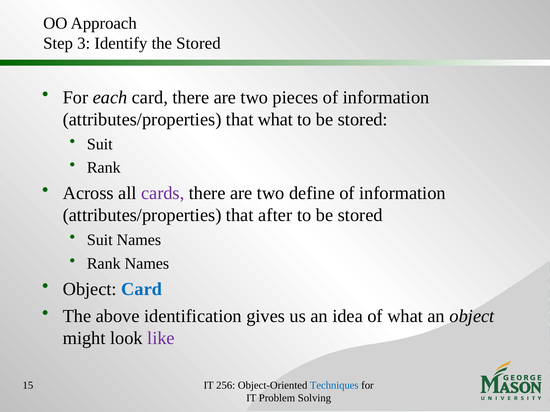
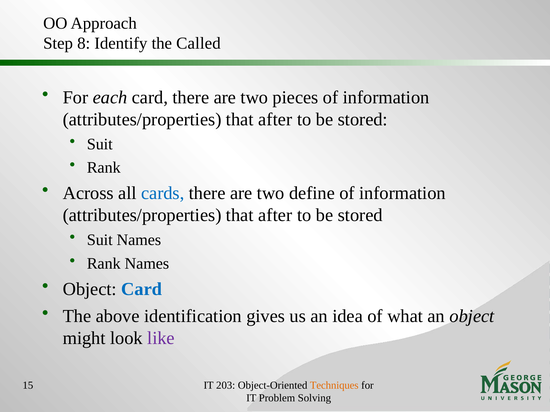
3: 3 -> 8
the Stored: Stored -> Called
what at (275, 120): what -> after
cards colour: purple -> blue
256: 256 -> 203
Techniques colour: blue -> orange
